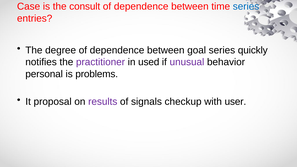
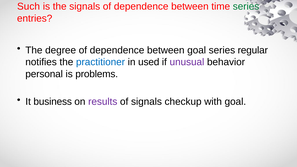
Case: Case -> Such
the consult: consult -> signals
series at (246, 6) colour: blue -> green
quickly: quickly -> regular
practitioner colour: purple -> blue
proposal: proposal -> business
with user: user -> goal
